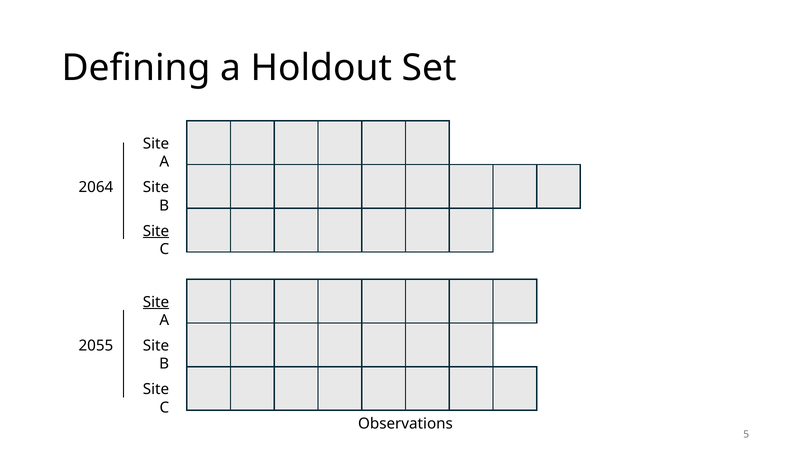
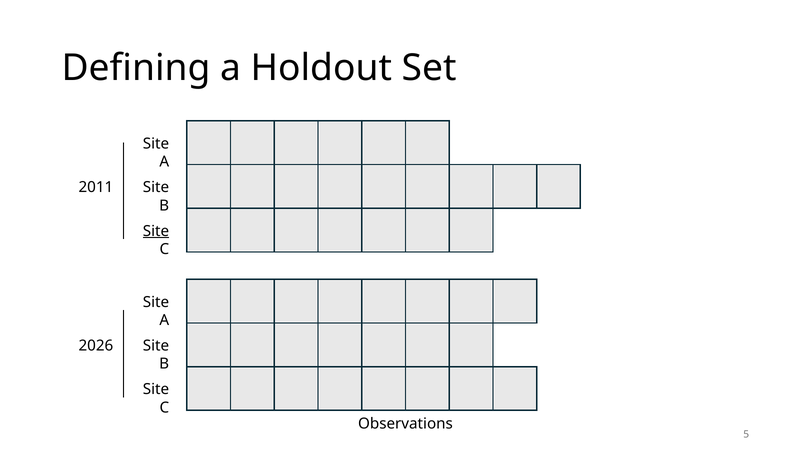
2064: 2064 -> 2011
Site at (156, 302) underline: present -> none
2055: 2055 -> 2026
